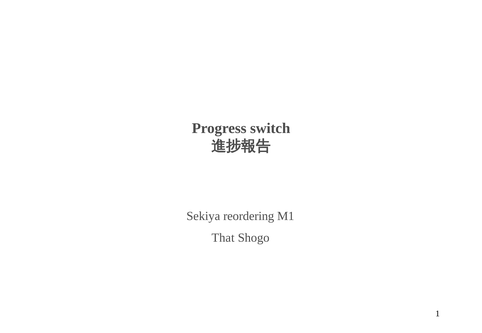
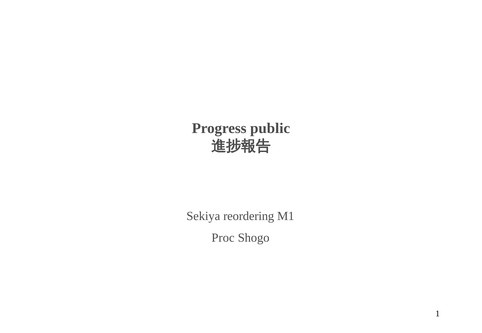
switch: switch -> public
That: That -> Proc
